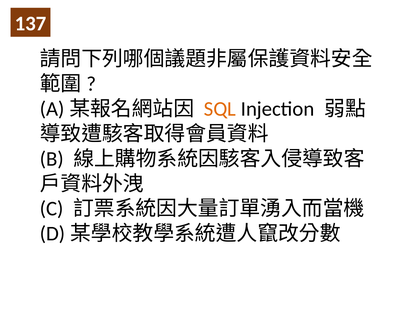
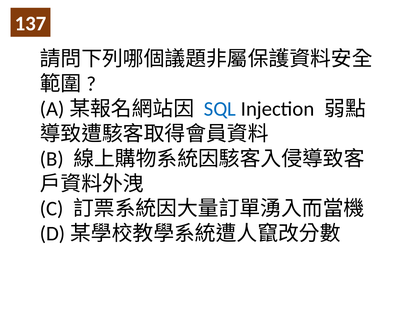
SQL colour: orange -> blue
